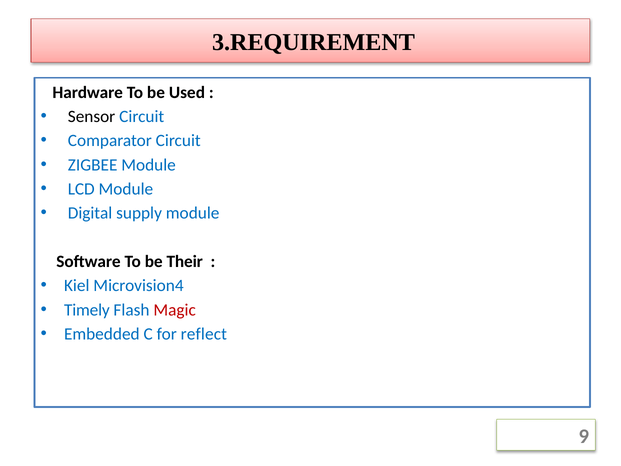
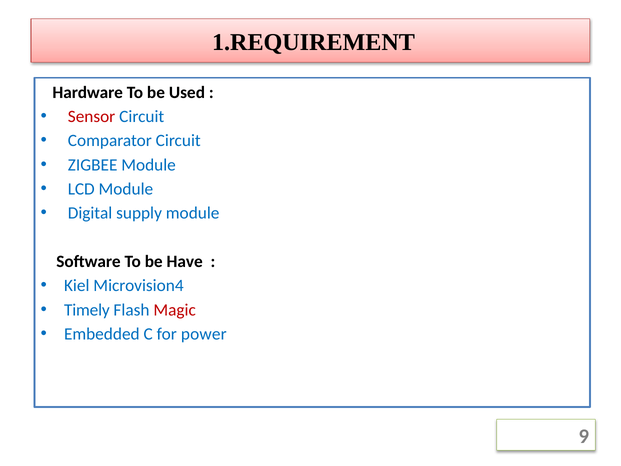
3.REQUIREMENT: 3.REQUIREMENT -> 1.REQUIREMENT
Sensor colour: black -> red
Their: Their -> Have
reflect: reflect -> power
